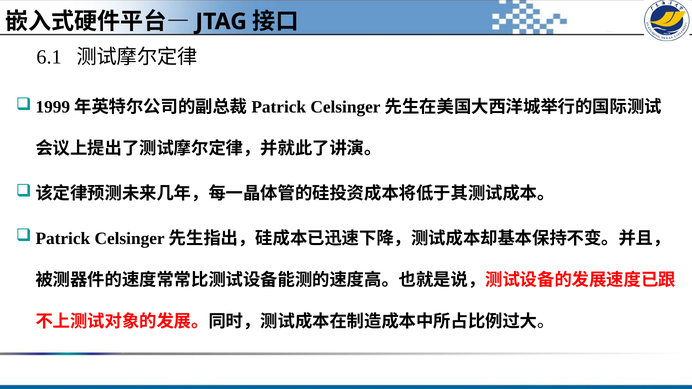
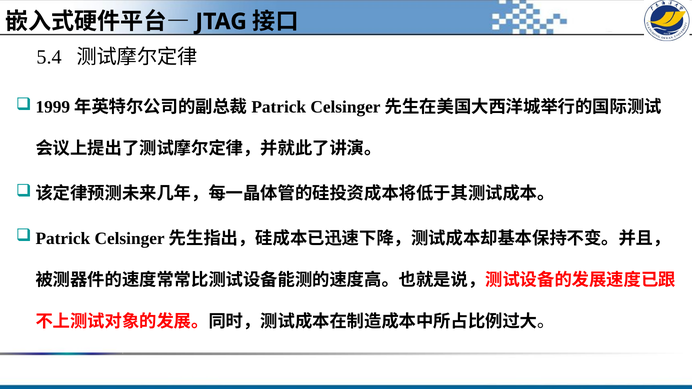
6.1: 6.1 -> 5.4
